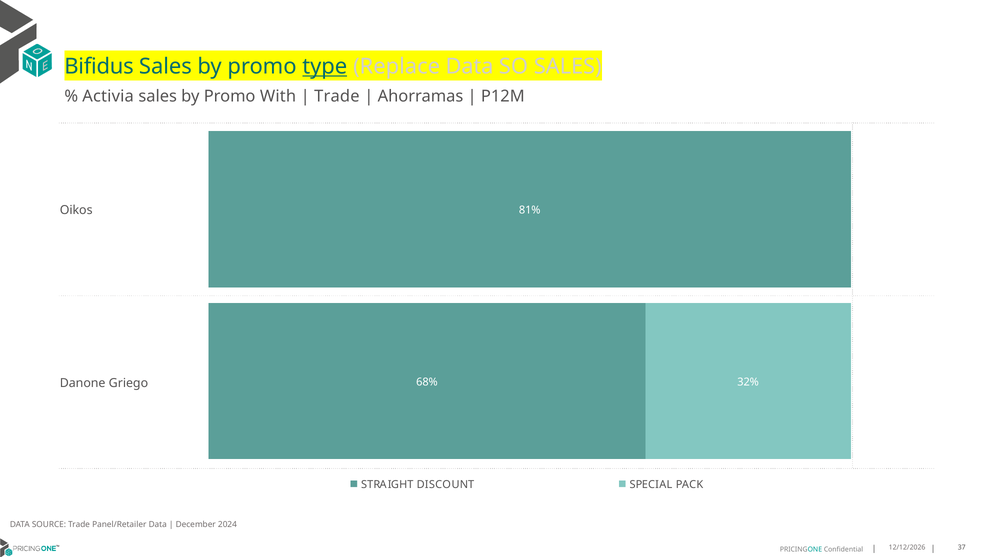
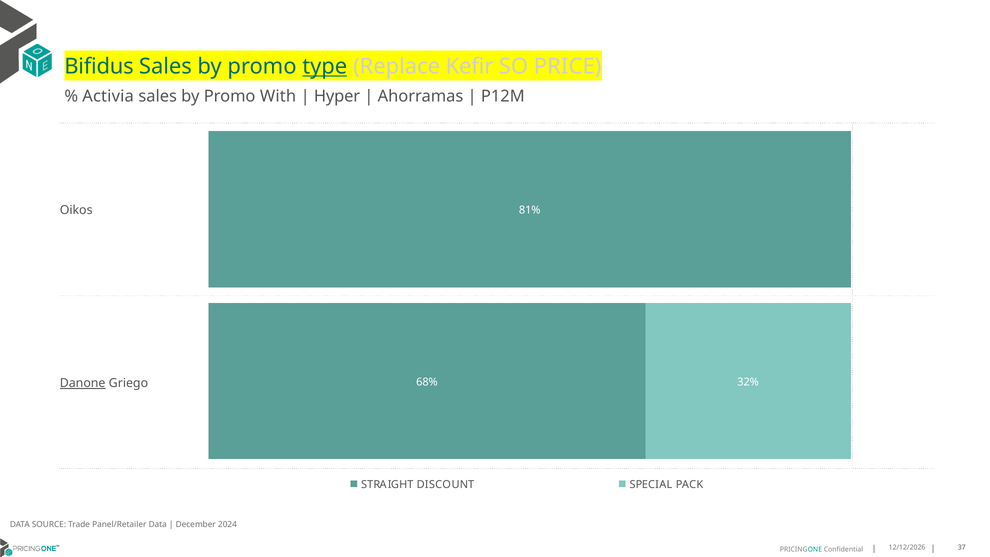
Replace Data: Data -> Kefir
SO SALES: SALES -> PRICE
Trade at (337, 97): Trade -> Hyper
Danone underline: none -> present
